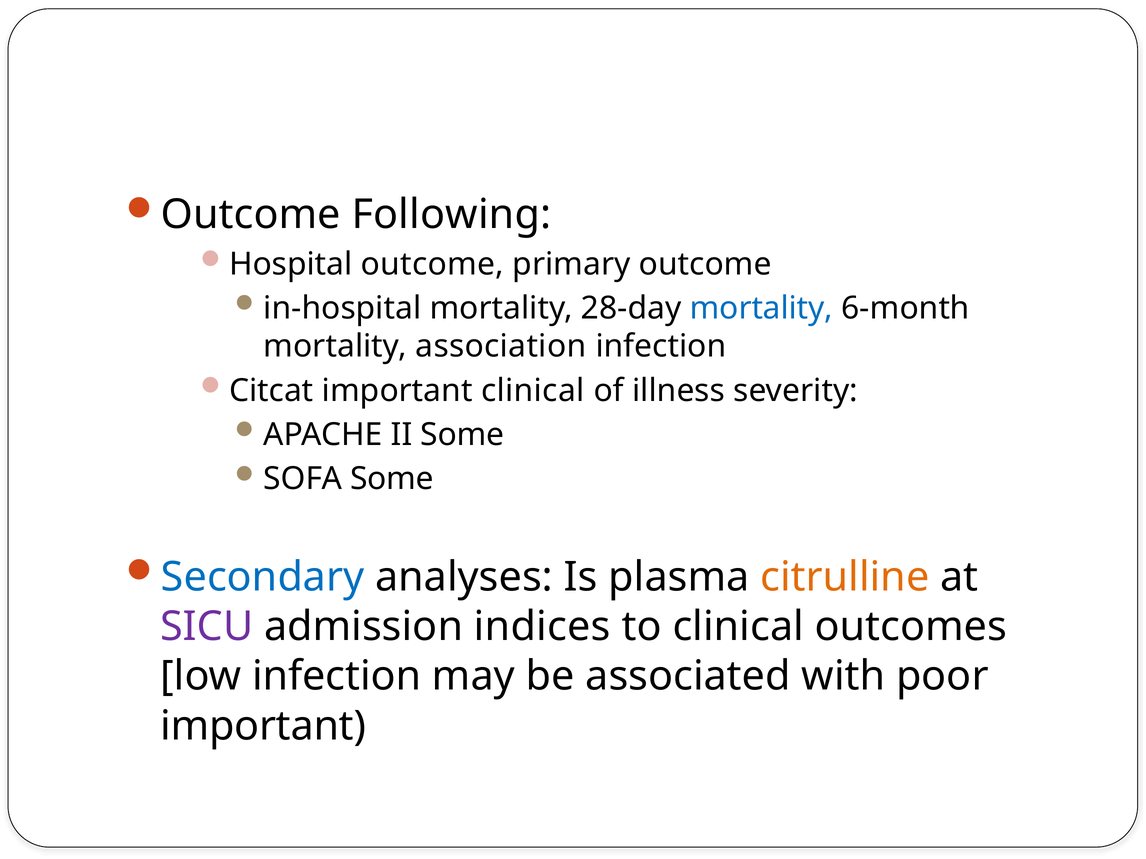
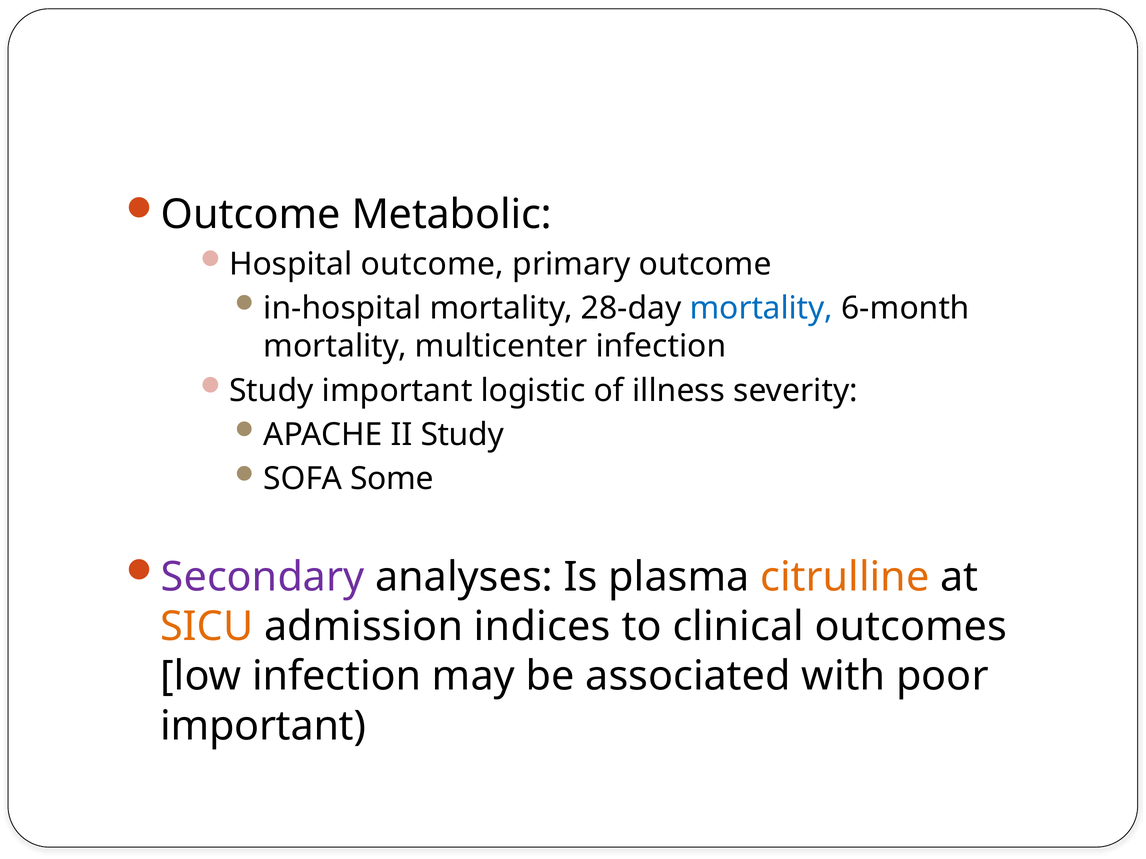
Following: Following -> Metabolic
association: association -> multicenter
Citcat at (271, 391): Citcat -> Study
important clinical: clinical -> logistic
II Some: Some -> Study
Secondary colour: blue -> purple
SICU colour: purple -> orange
